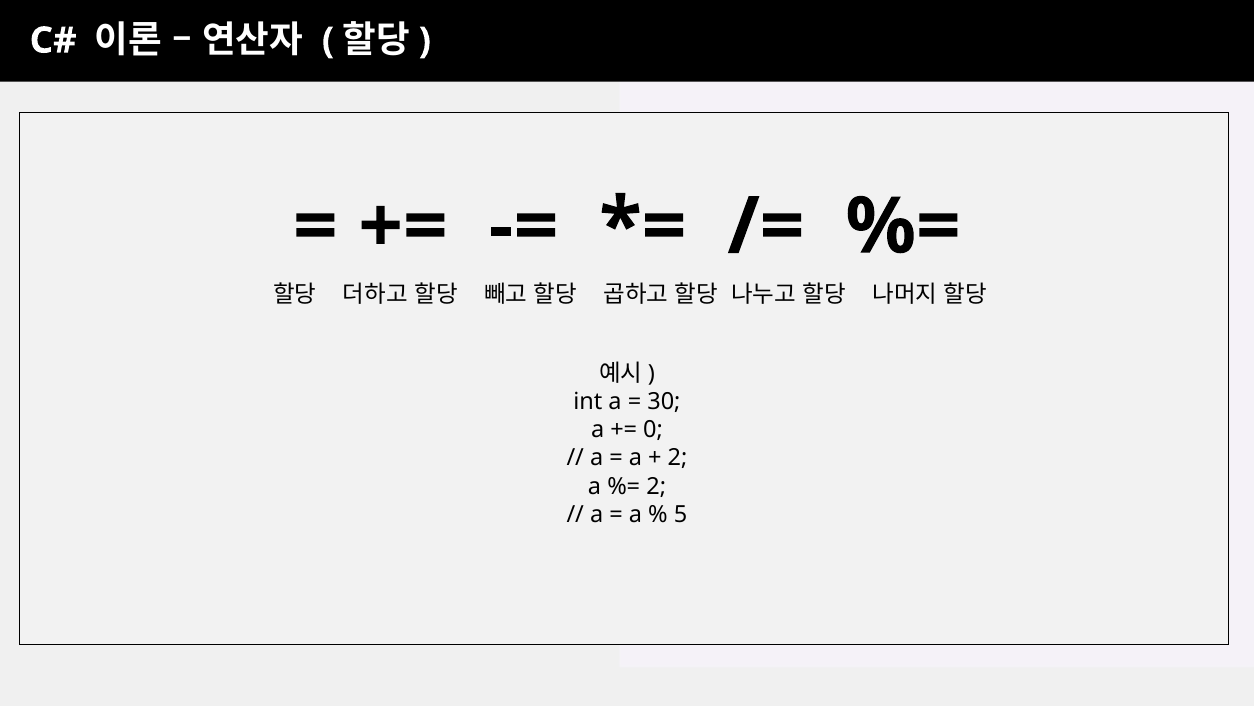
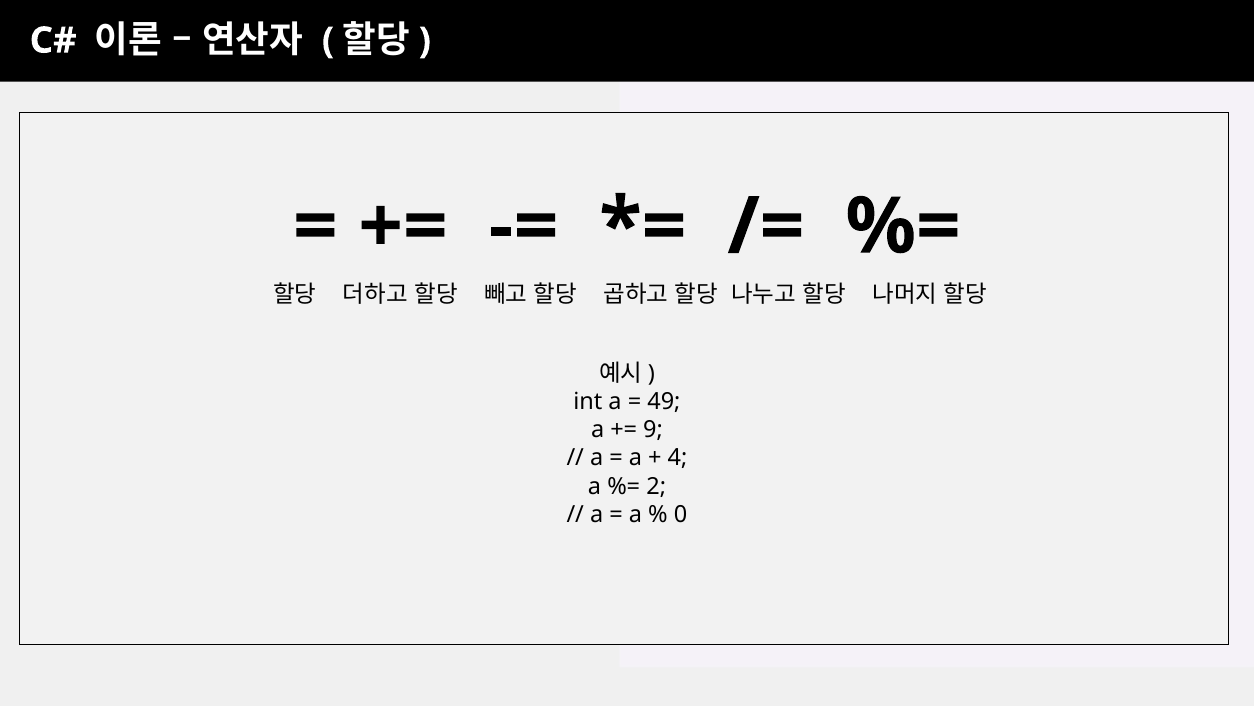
30: 30 -> 49
0: 0 -> 9
2 at (678, 458): 2 -> 4
5: 5 -> 0
